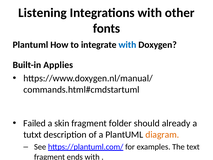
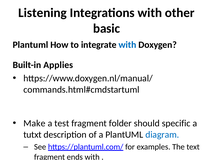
fonts: fonts -> basic
Failed: Failed -> Make
skin: skin -> test
already: already -> specific
diagram colour: orange -> blue
